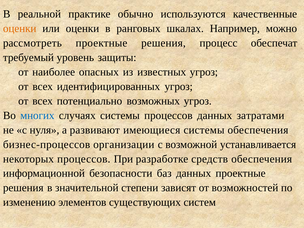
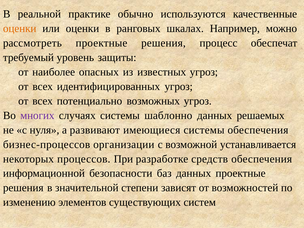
многих colour: blue -> purple
системы процессов: процессов -> шаблонно
затратами: затратами -> решаемых
